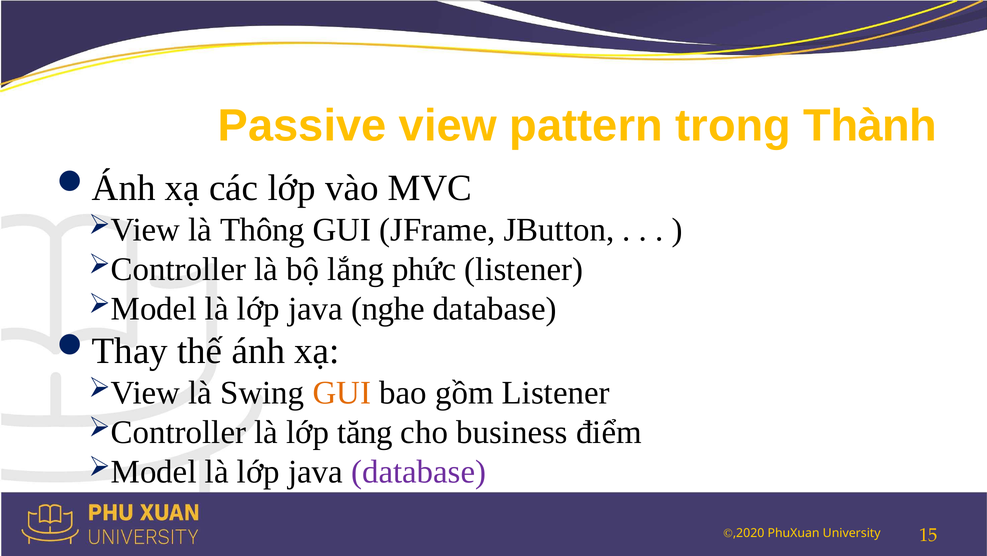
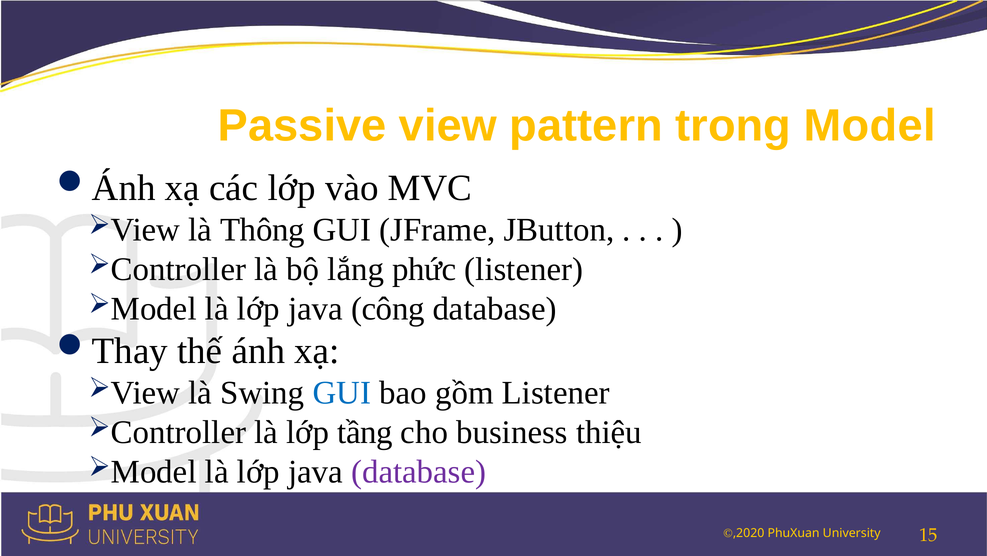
Thành: Thành -> Model
nghe: nghe -> công
GUI at (342, 392) colour: orange -> blue
tăng: tăng -> tầng
điểm: điểm -> thiệu
